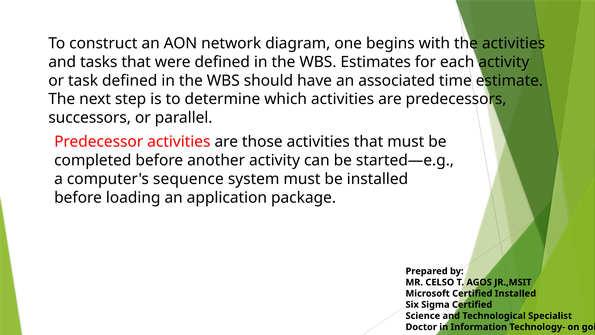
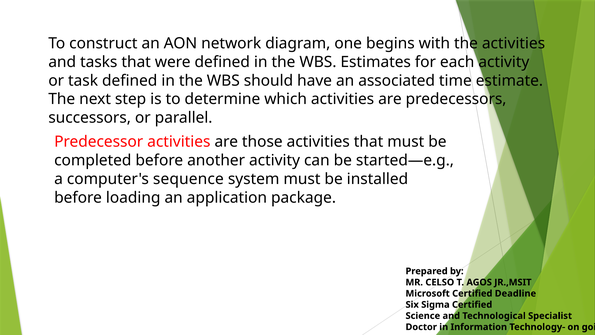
Certified Installed: Installed -> Deadline
